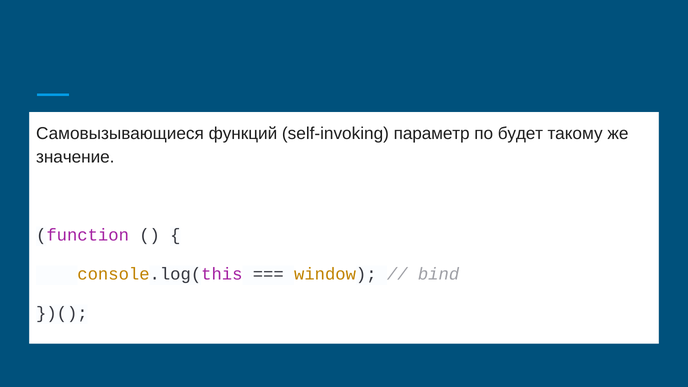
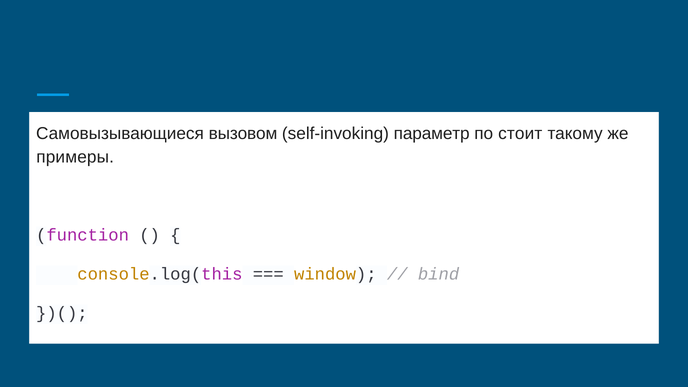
функций: функций -> вызовом
будет: будет -> стоит
значение: значение -> примеры
